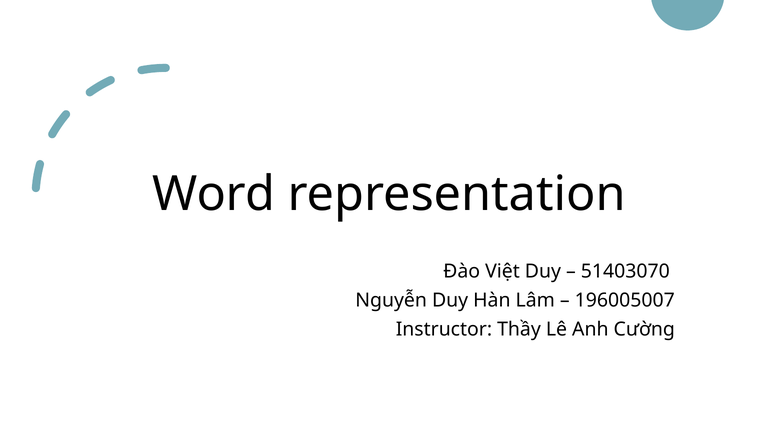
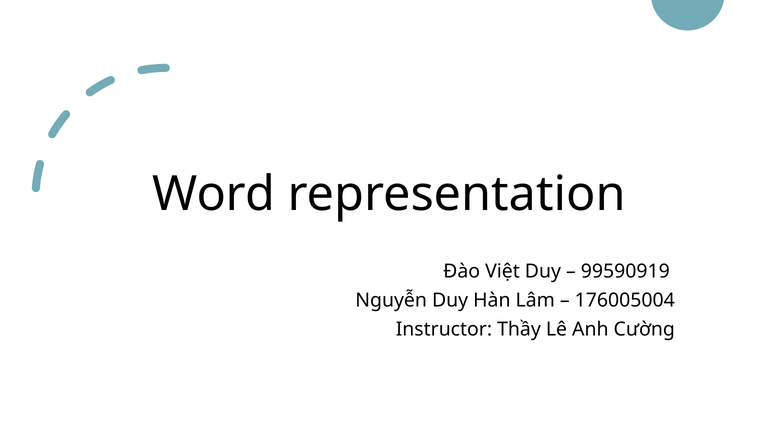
51403070: 51403070 -> 99590919
196005007: 196005007 -> 176005004
